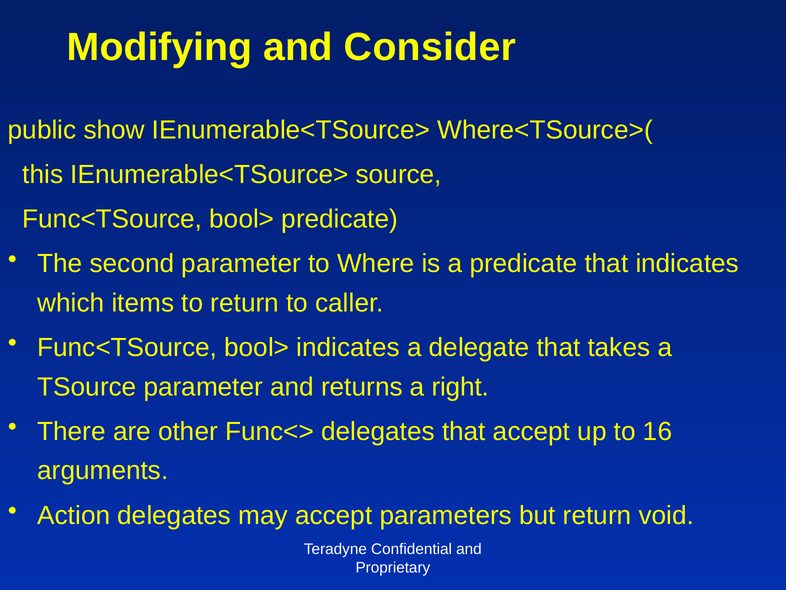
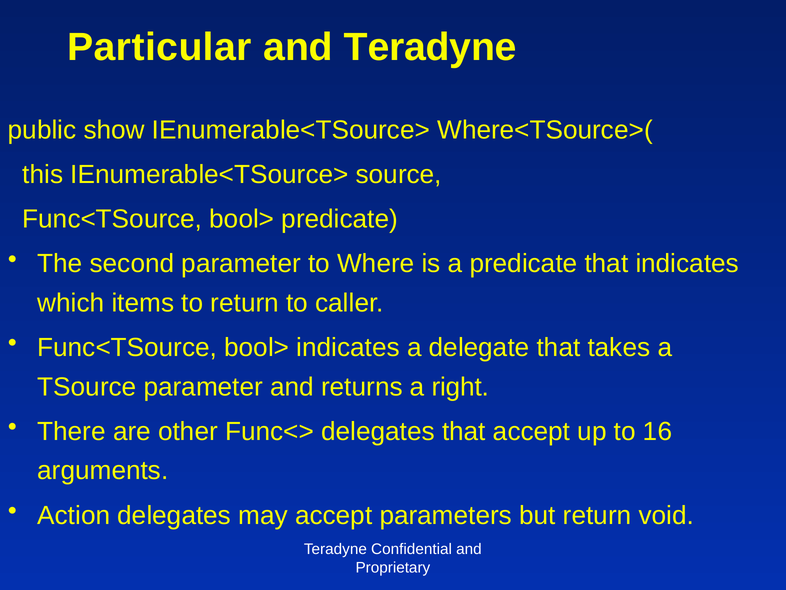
Modifying: Modifying -> Particular
and Consider: Consider -> Teradyne
